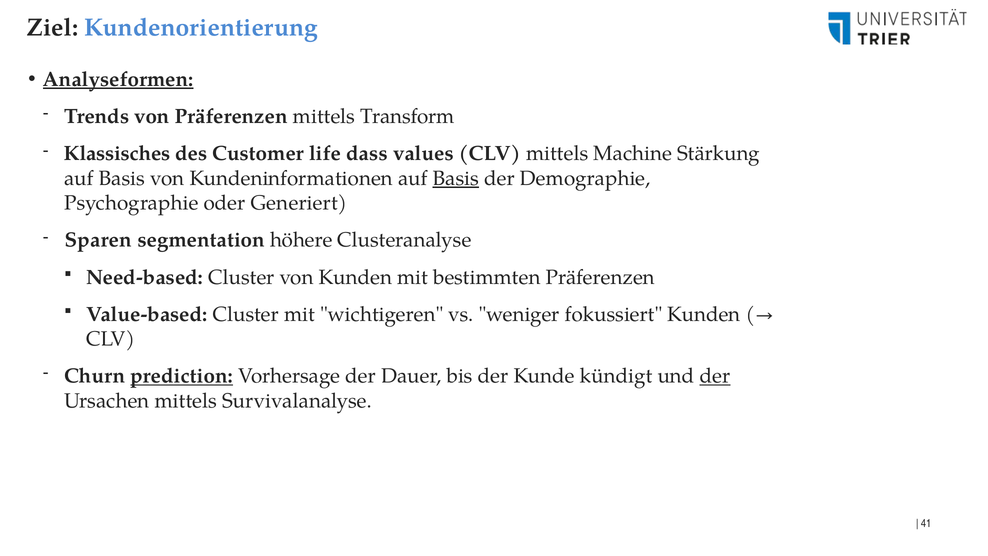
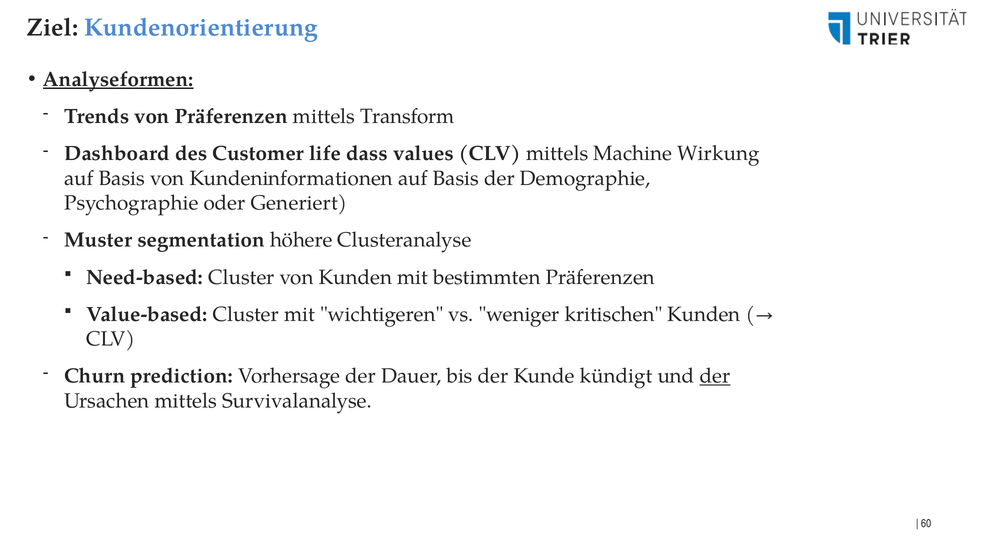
Klassisches: Klassisches -> Dashboard
Stärkung: Stärkung -> Wirkung
Basis at (456, 178) underline: present -> none
Sparen: Sparen -> Muster
fokussiert: fokussiert -> kritischen
prediction underline: present -> none
41: 41 -> 60
